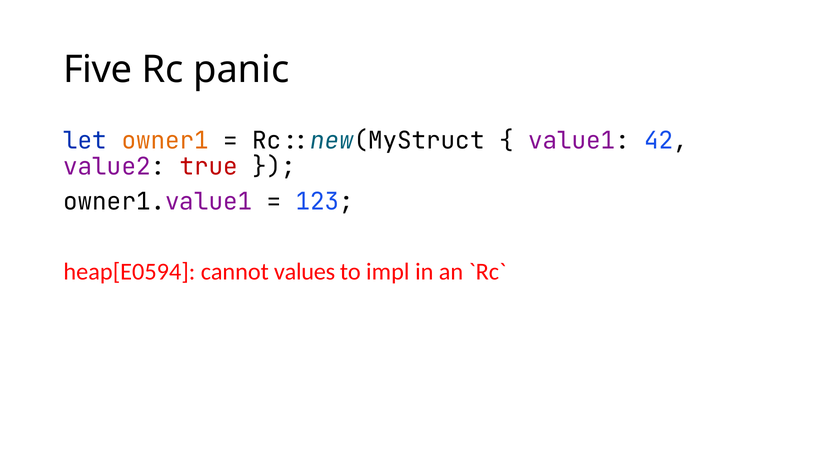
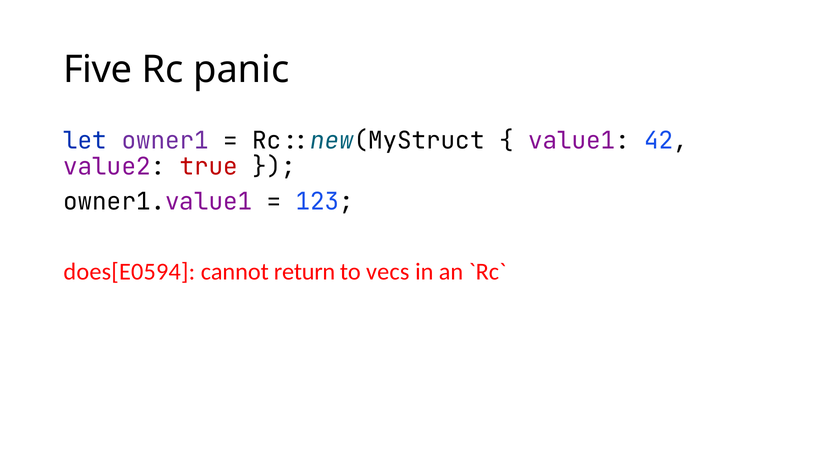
owner1 colour: orange -> purple
heap[E0594: heap[E0594 -> does[E0594
values: values -> return
impl: impl -> vecs
